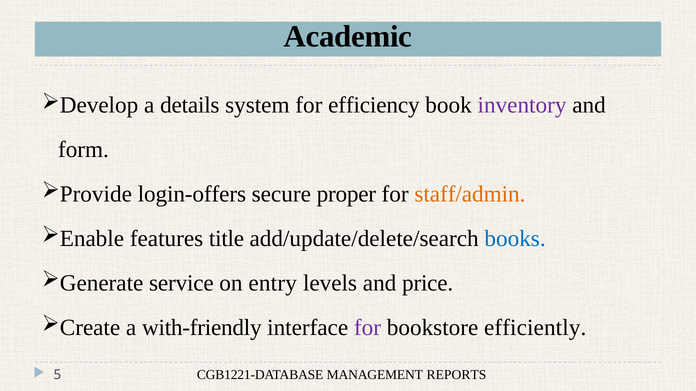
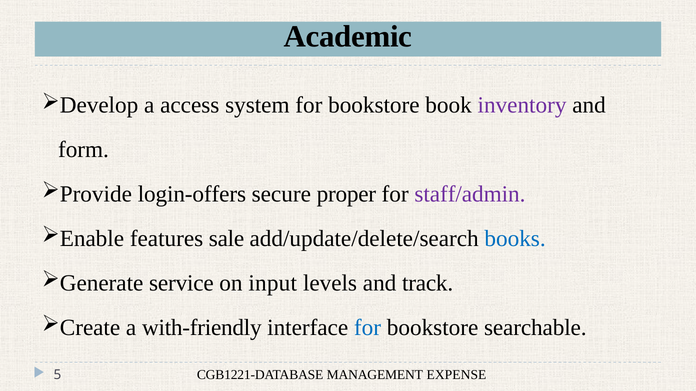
details: details -> access
system for efficiency: efficiency -> bookstore
staff/admin colour: orange -> purple
title: title -> sale
entry: entry -> input
price: price -> track
for at (367, 328) colour: purple -> blue
efficiently: efficiently -> searchable
REPORTS: REPORTS -> EXPENSE
